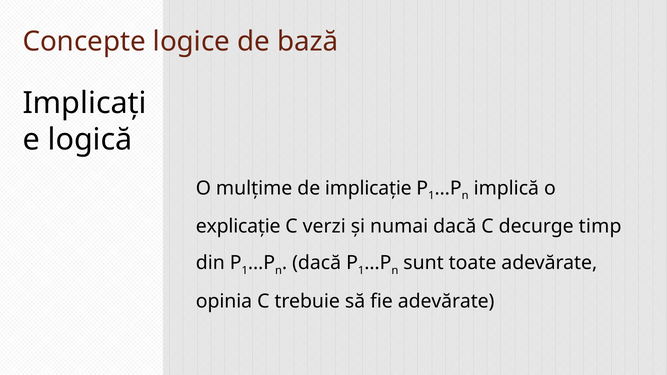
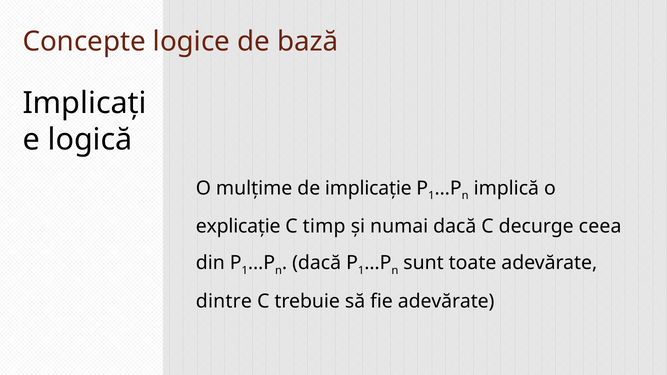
verzi: verzi -> timp
timp: timp -> ceea
opinia: opinia -> dintre
